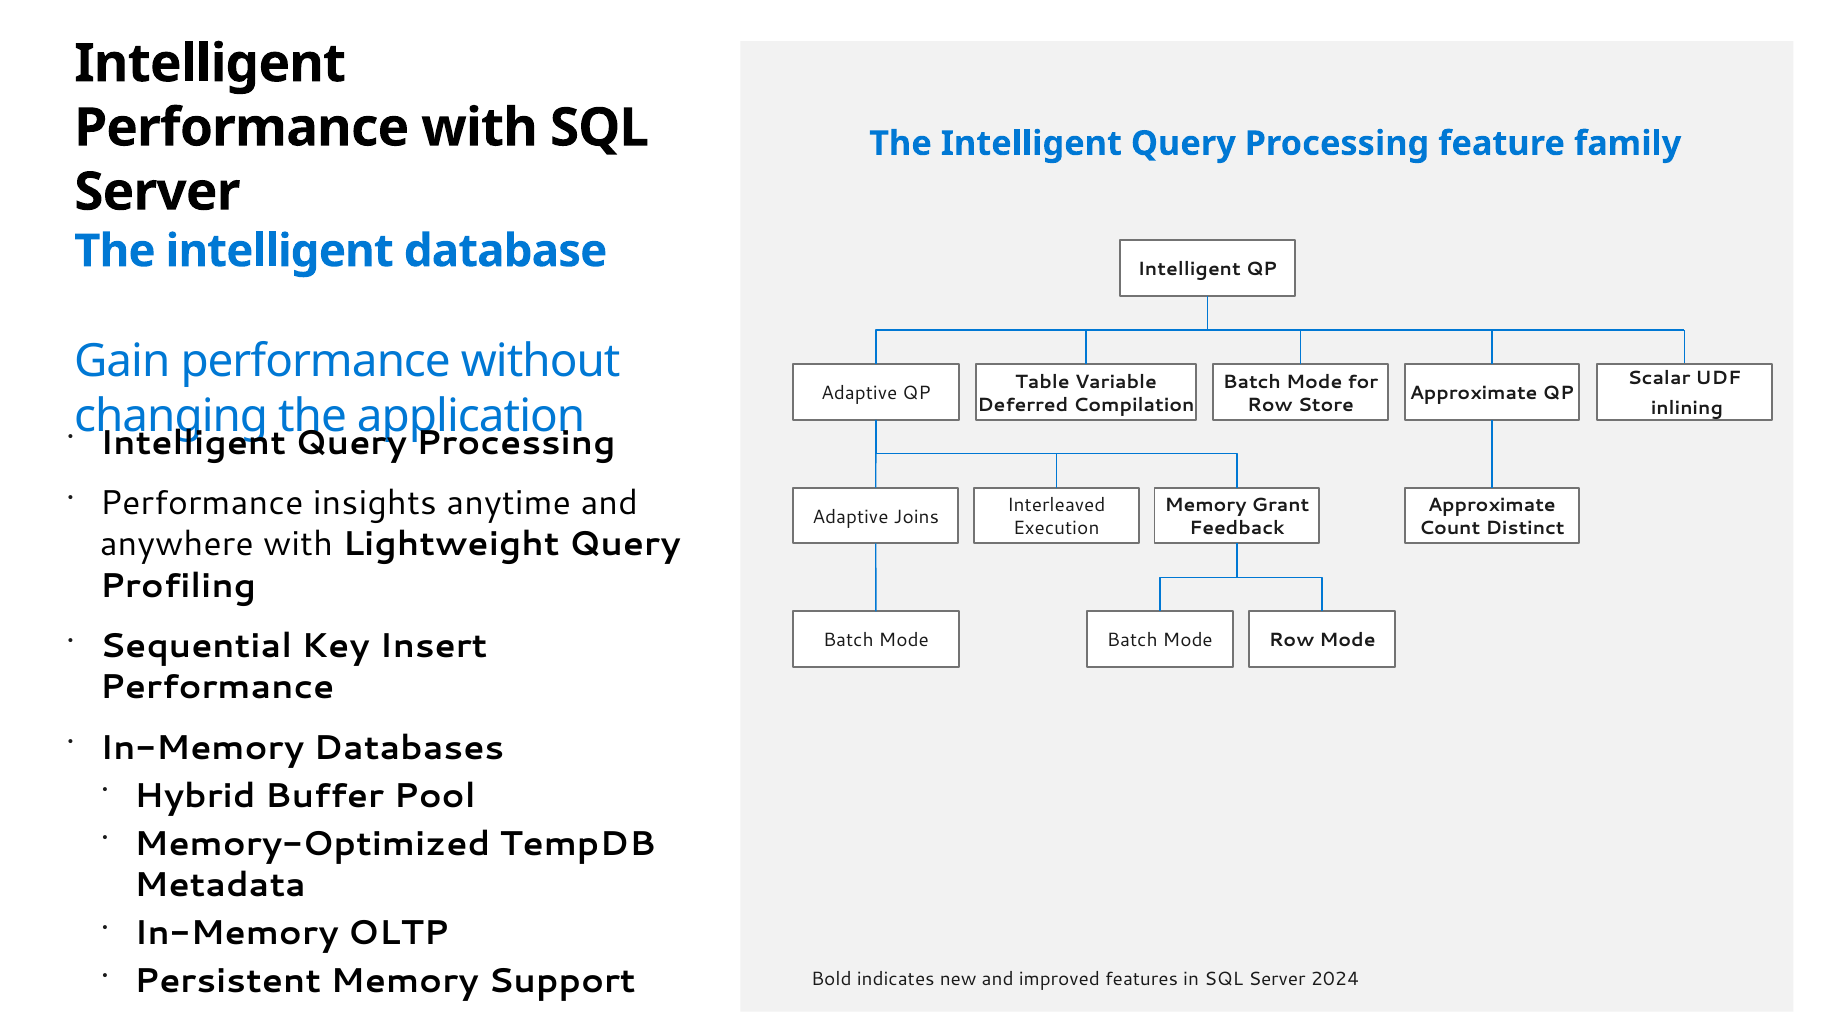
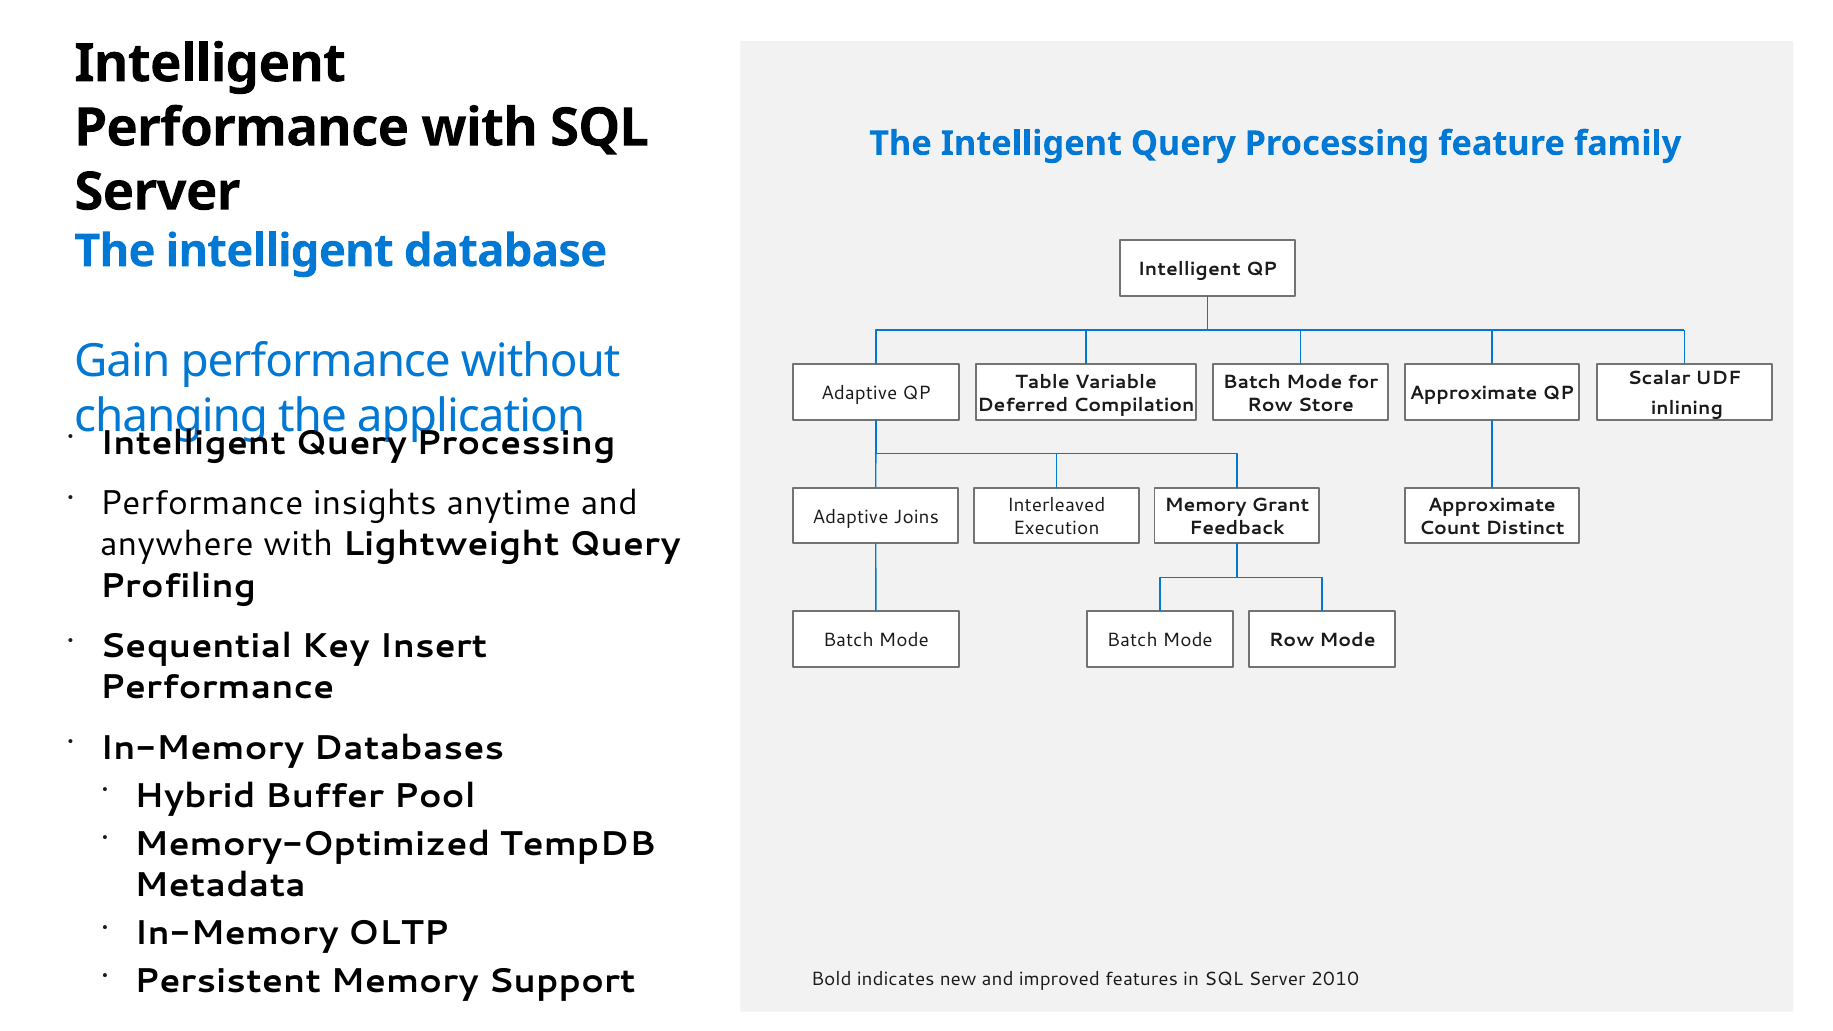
2024: 2024 -> 2010
